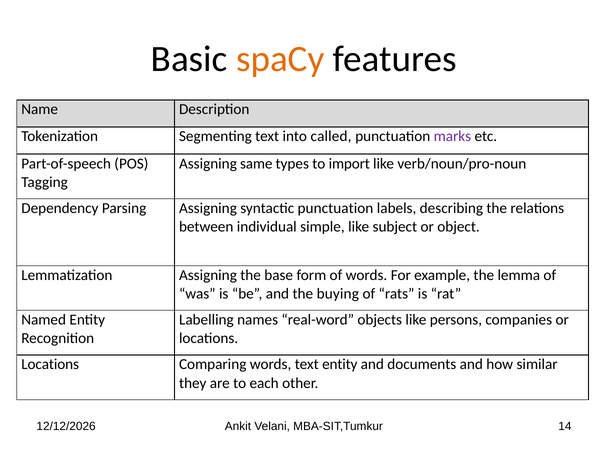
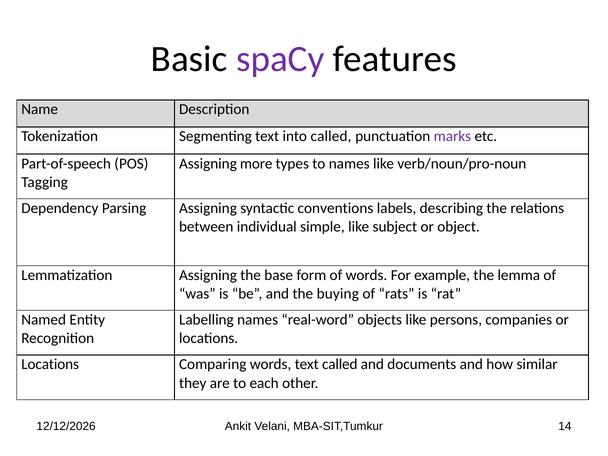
spaCy colour: orange -> purple
same: same -> more
to import: import -> names
syntactic punctuation: punctuation -> conventions
text entity: entity -> called
